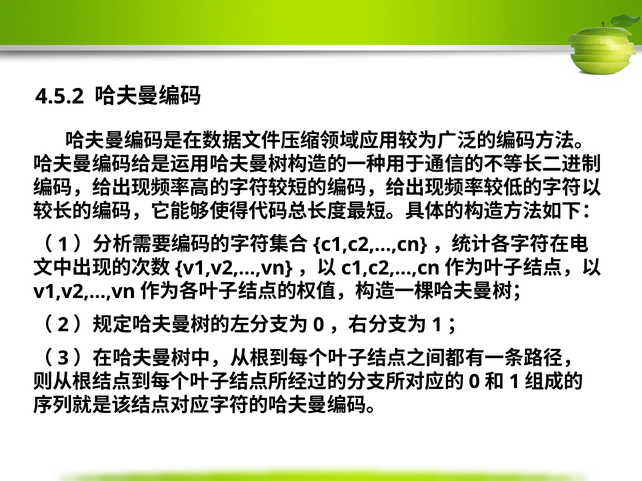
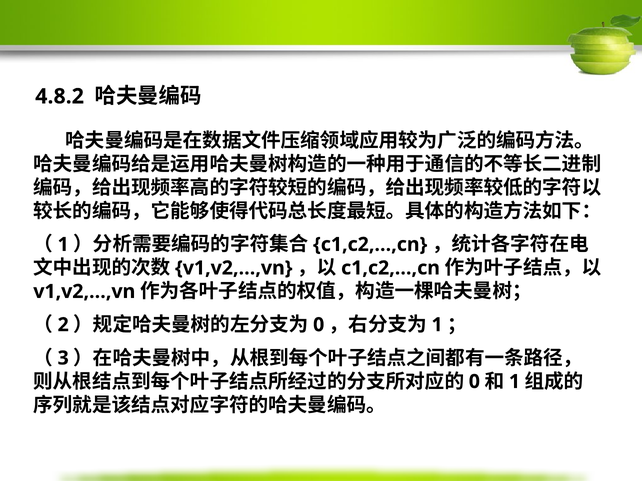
4.5.2: 4.5.2 -> 4.8.2
